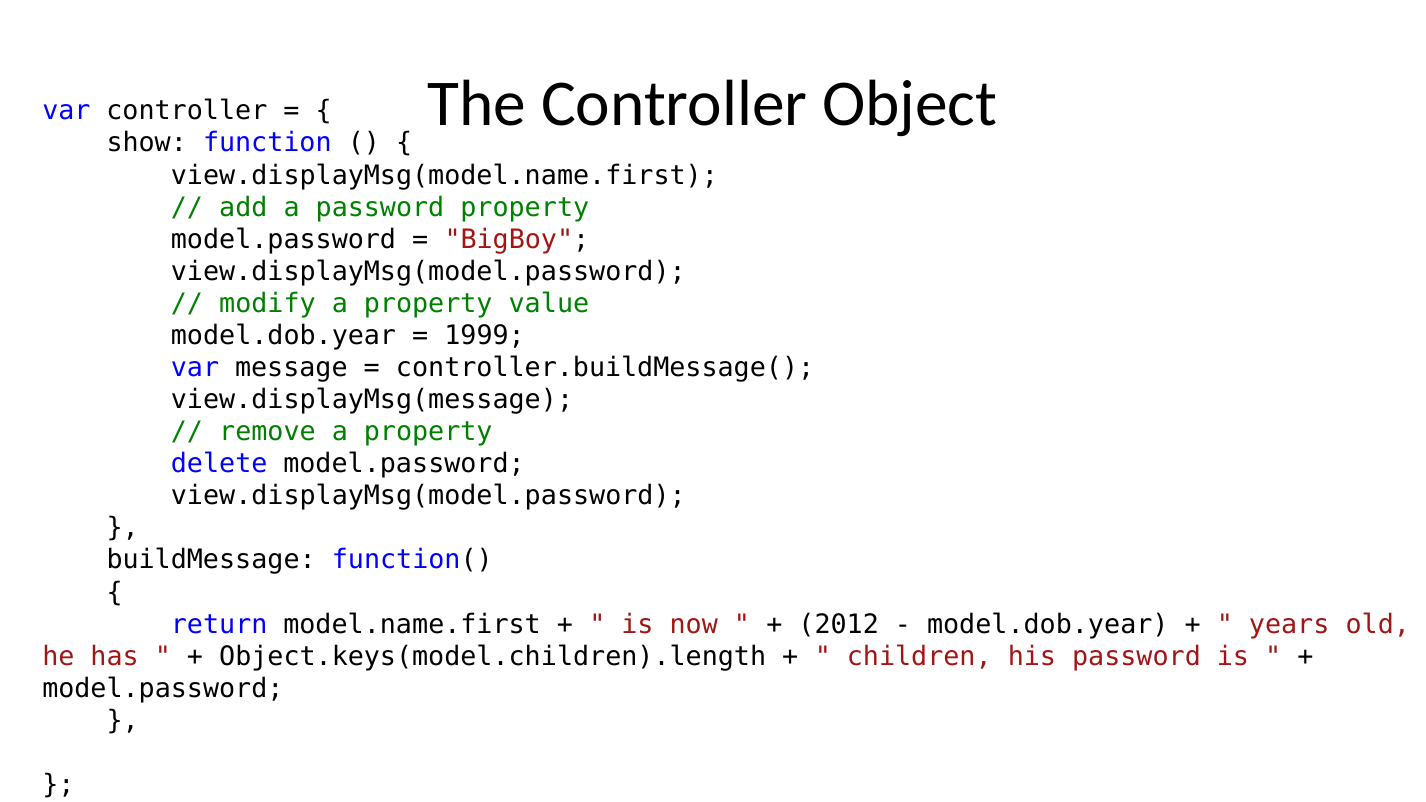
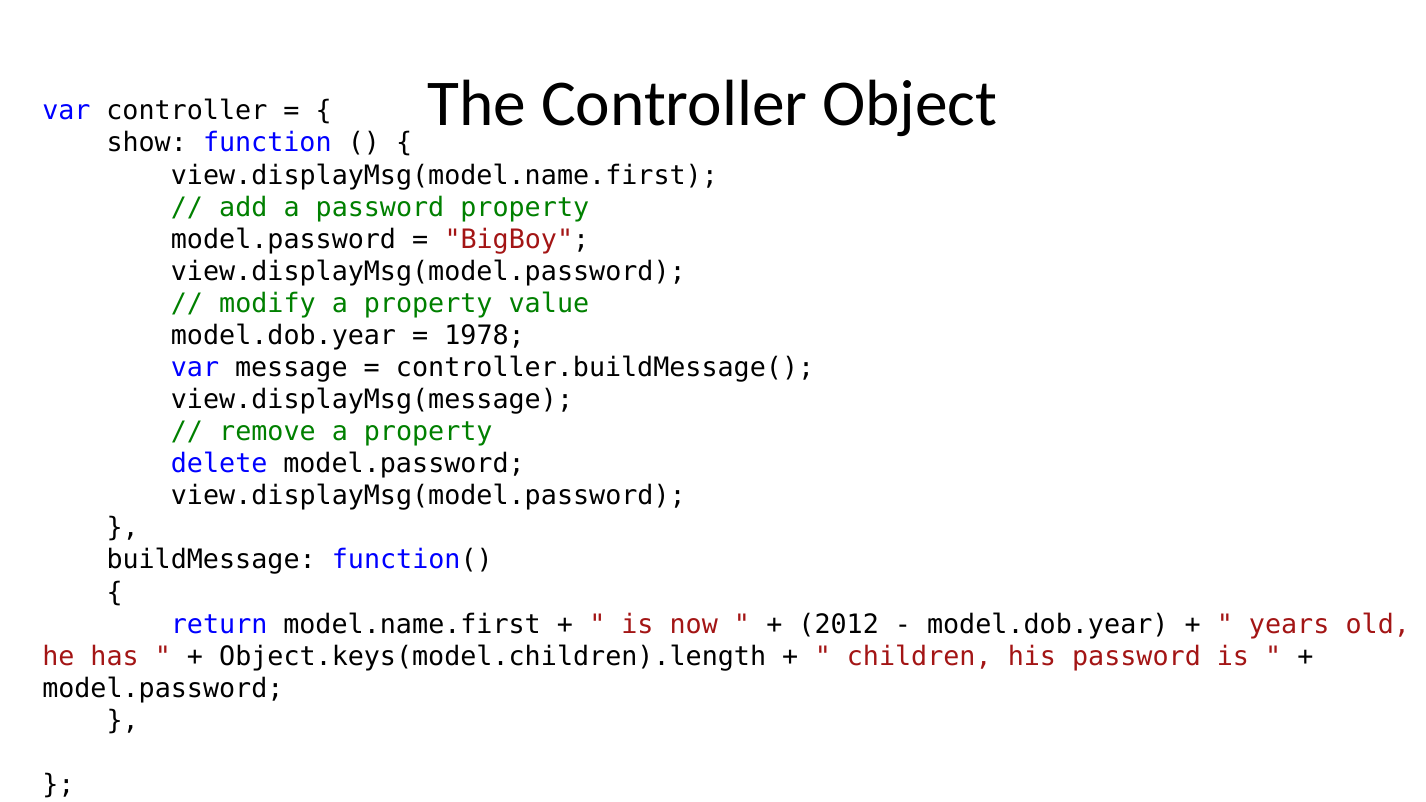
1999: 1999 -> 1978
